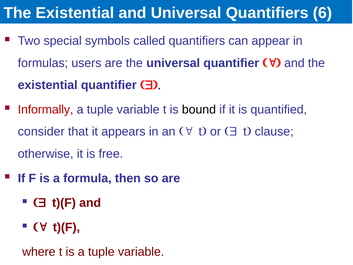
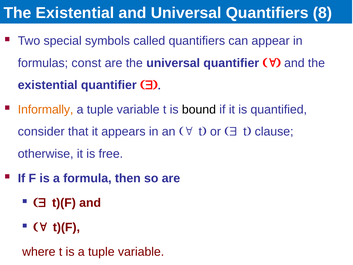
6: 6 -> 8
users: users -> const
Informally colour: red -> orange
